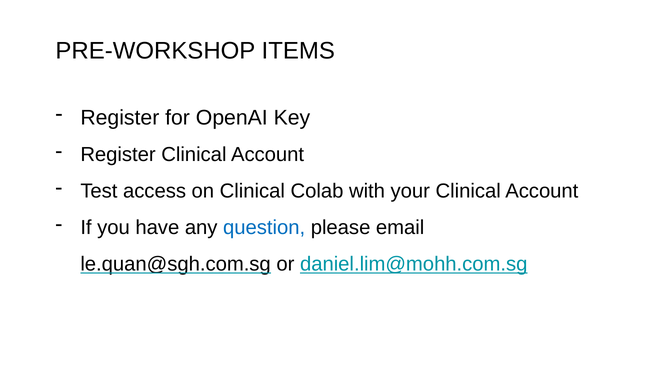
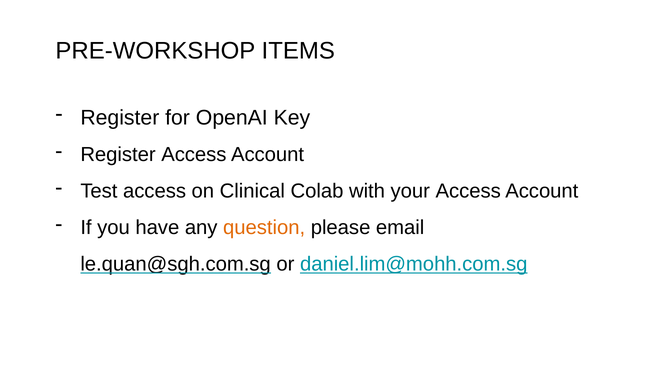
Register Clinical: Clinical -> Access
your Clinical: Clinical -> Access
question colour: blue -> orange
